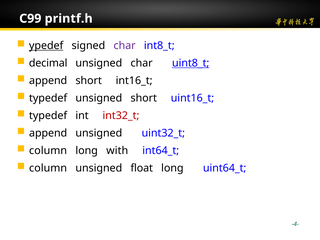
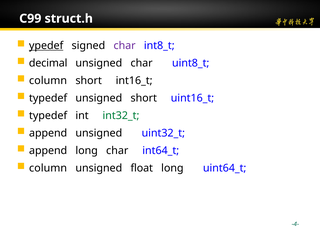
printf.h: printf.h -> struct.h
uint8_t underline: present -> none
append at (48, 81): append -> column
int32_t colour: red -> green
column at (48, 151): column -> append
long with: with -> char
